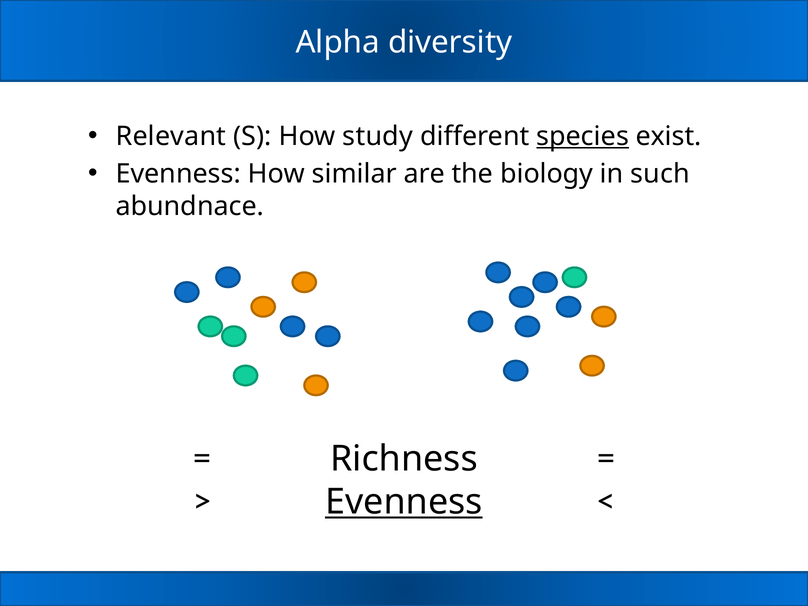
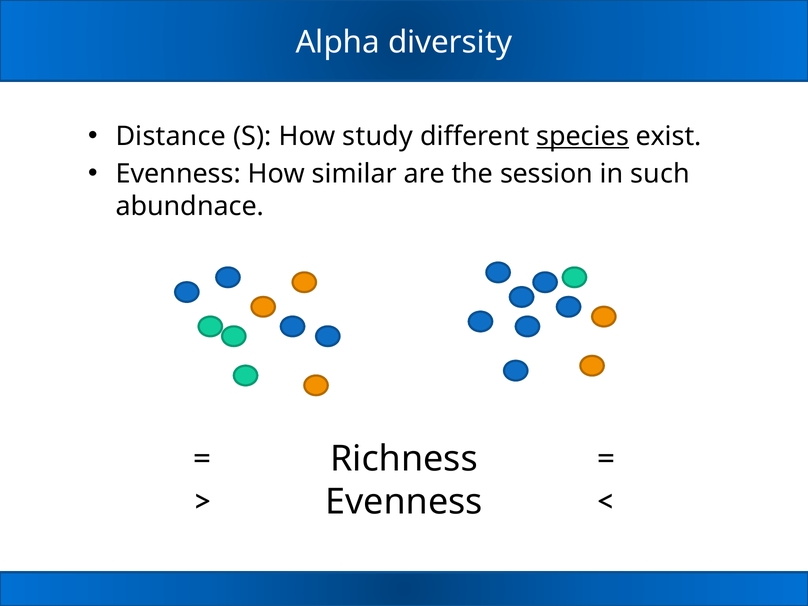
Relevant: Relevant -> Distance
biology: biology -> session
Evenness at (404, 502) underline: present -> none
